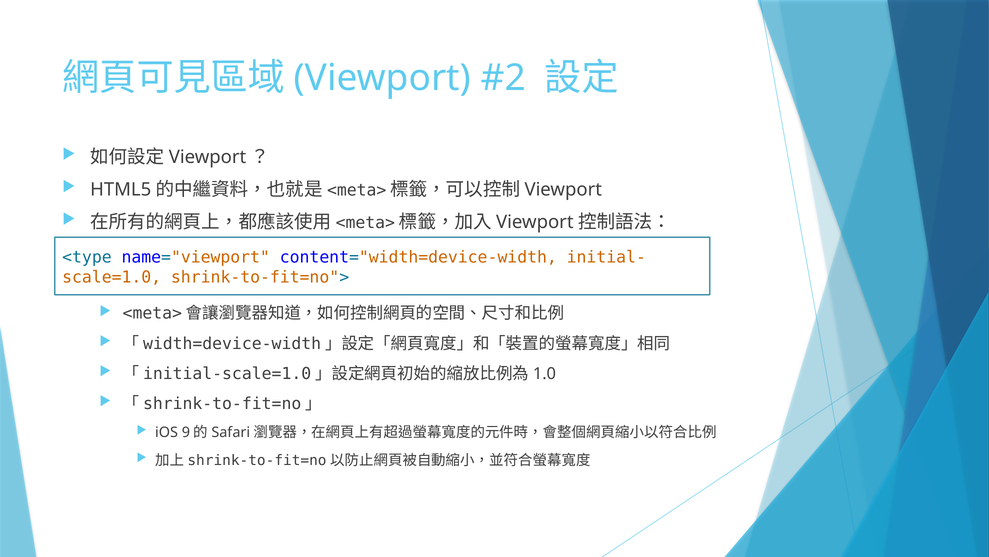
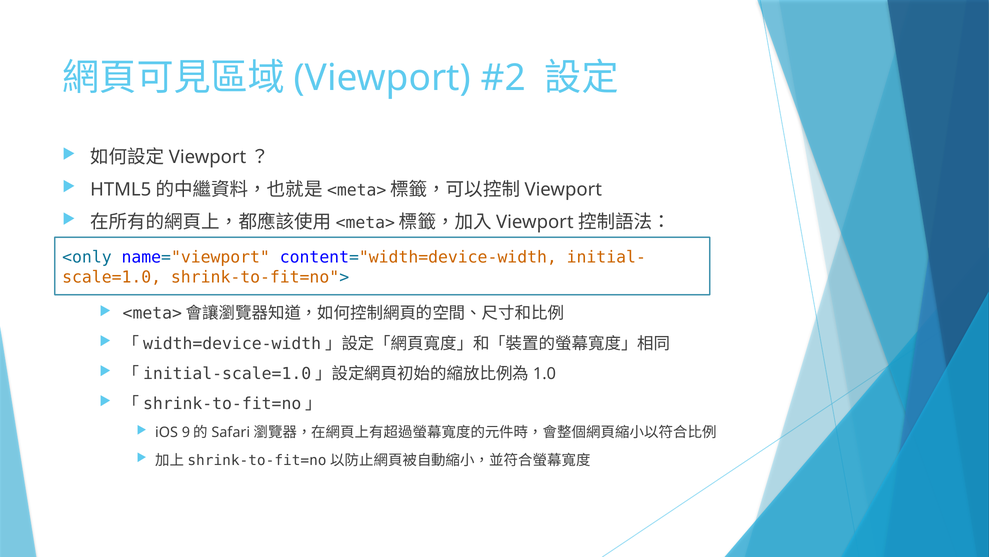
<type: <type -> <only
